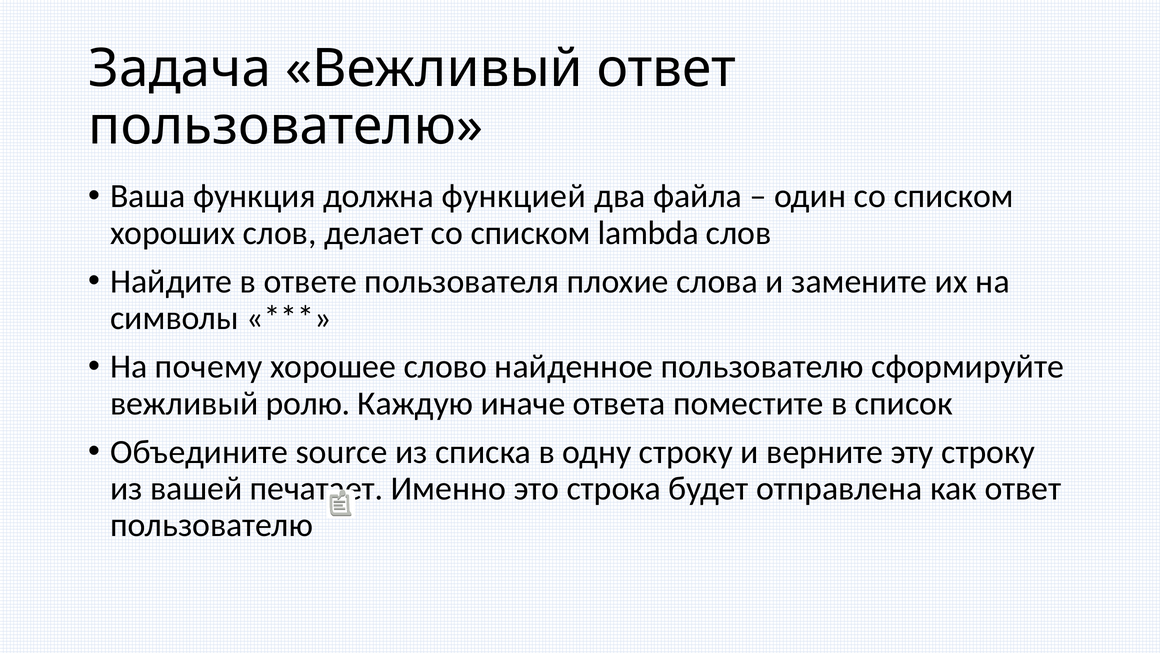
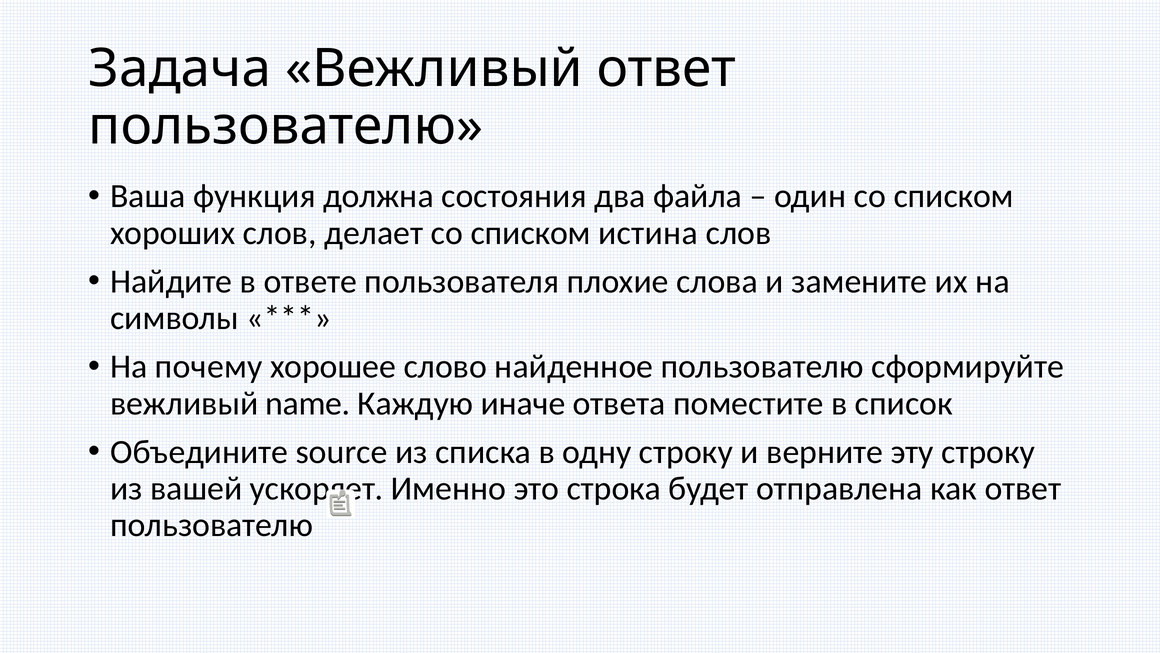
функцией: функцией -> состояния
lambda: lambda -> истина
ролю: ролю -> name
печатает: печатает -> ускоряет
